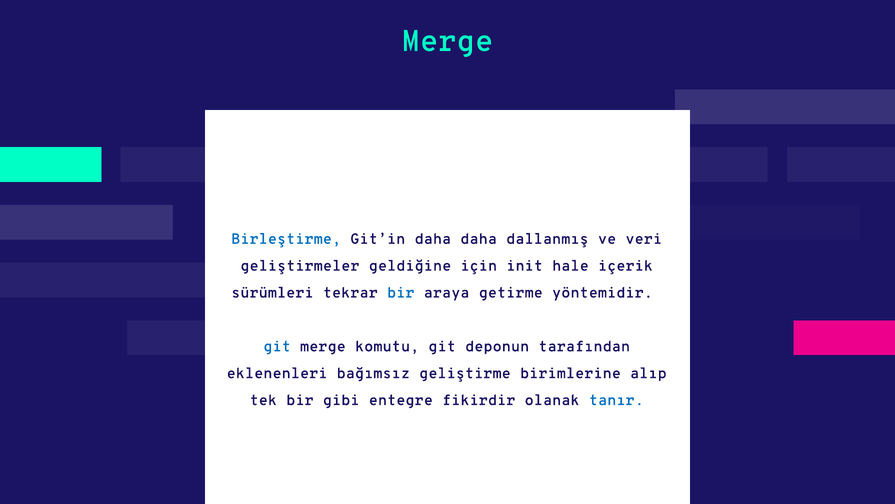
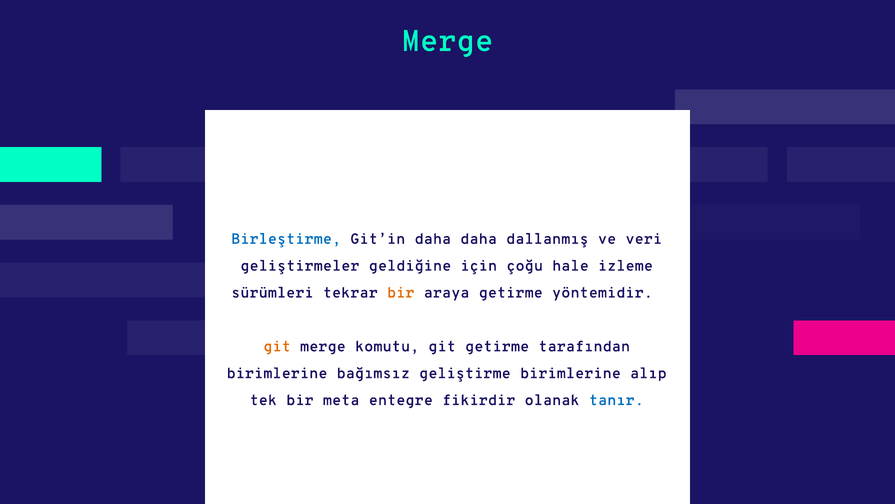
init: init -> çoğu
içerik: içerik -> izleme
bir at (401, 292) colour: blue -> orange
git at (277, 346) colour: blue -> orange
git deponun: deponun -> getirme
eklenenleri at (277, 373): eklenenleri -> birimlerine
gibi: gibi -> meta
